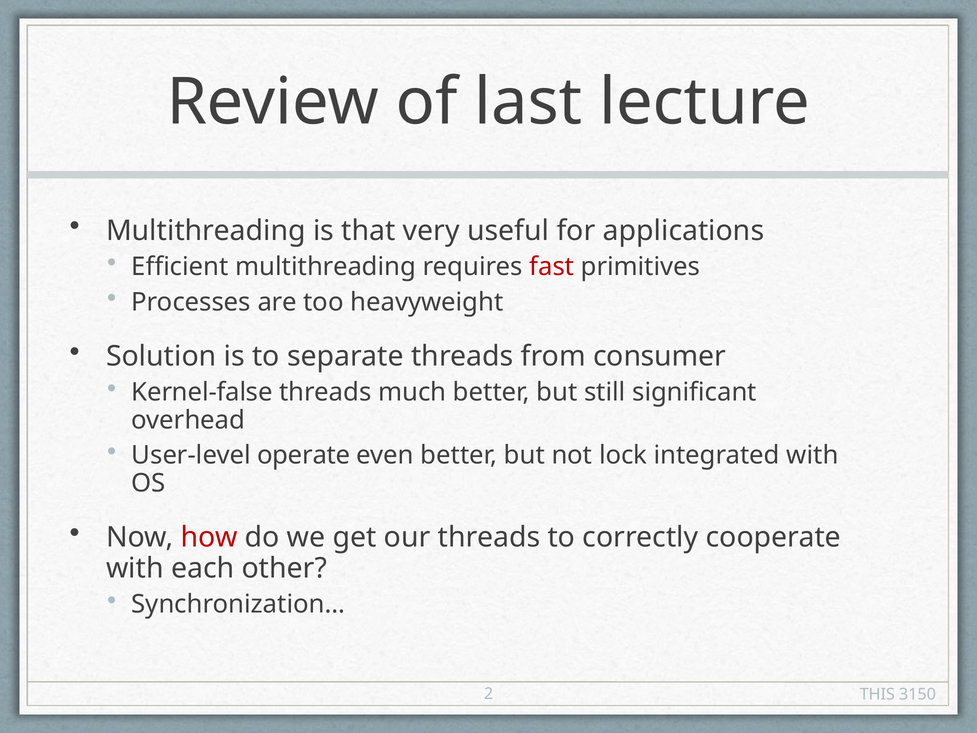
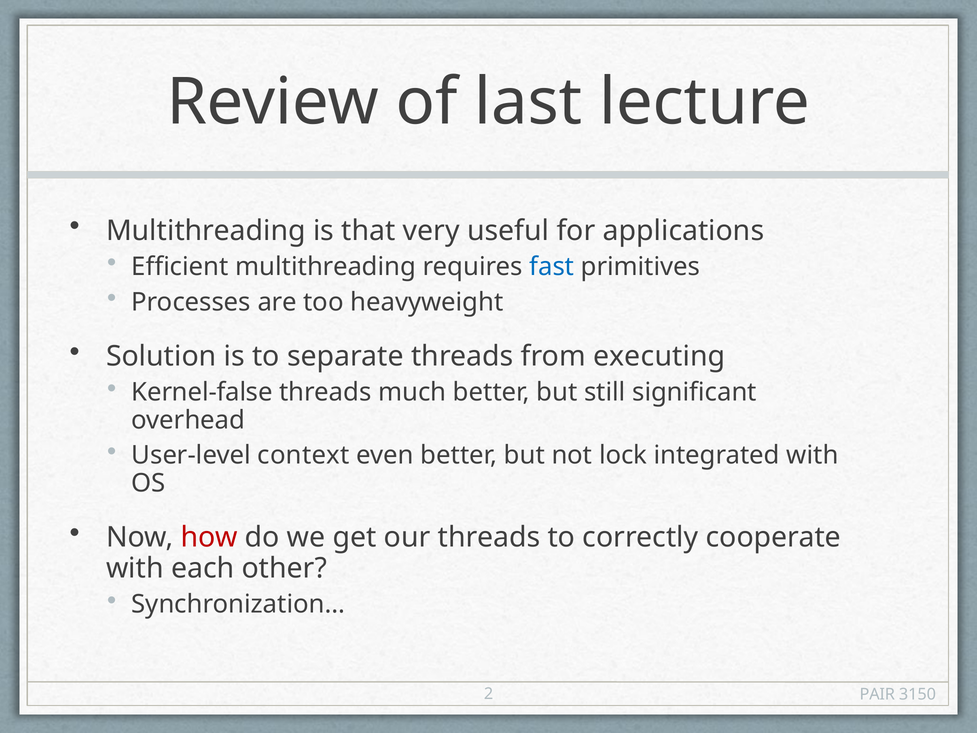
fast colour: red -> blue
consumer: consumer -> executing
operate: operate -> context
THIS: THIS -> PAIR
